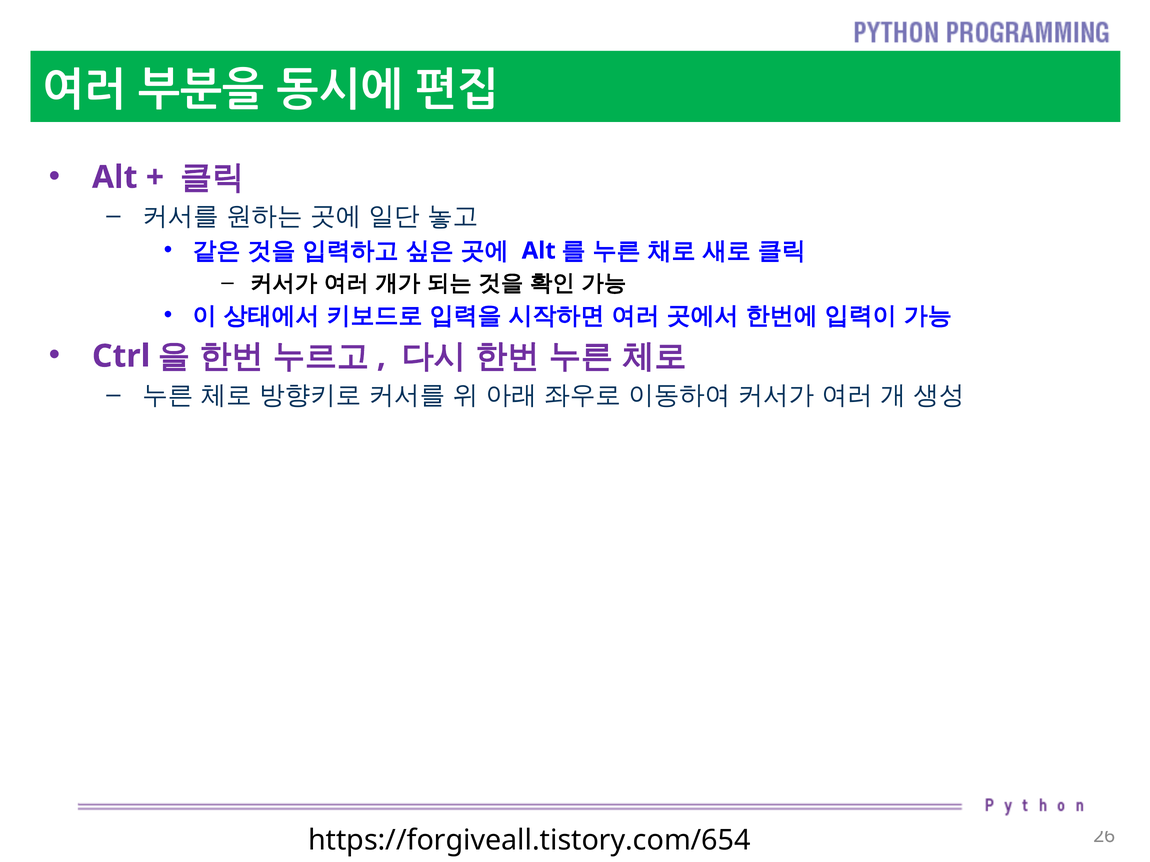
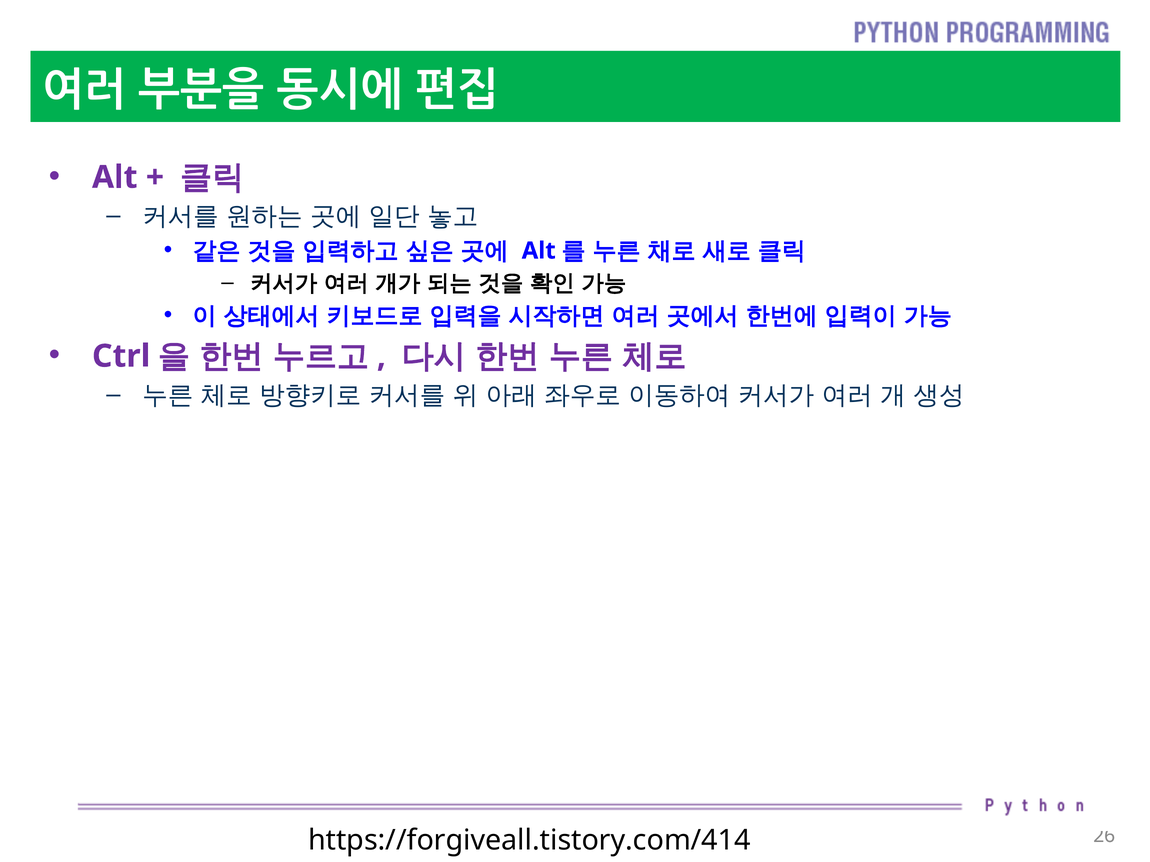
https://forgiveall.tistory.com/654: https://forgiveall.tistory.com/654 -> https://forgiveall.tistory.com/414
